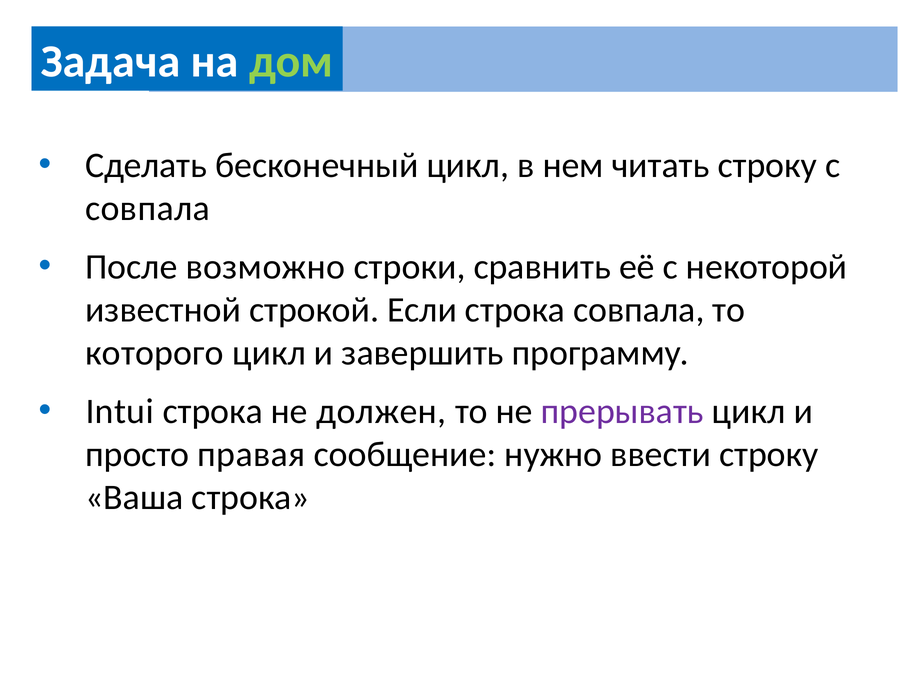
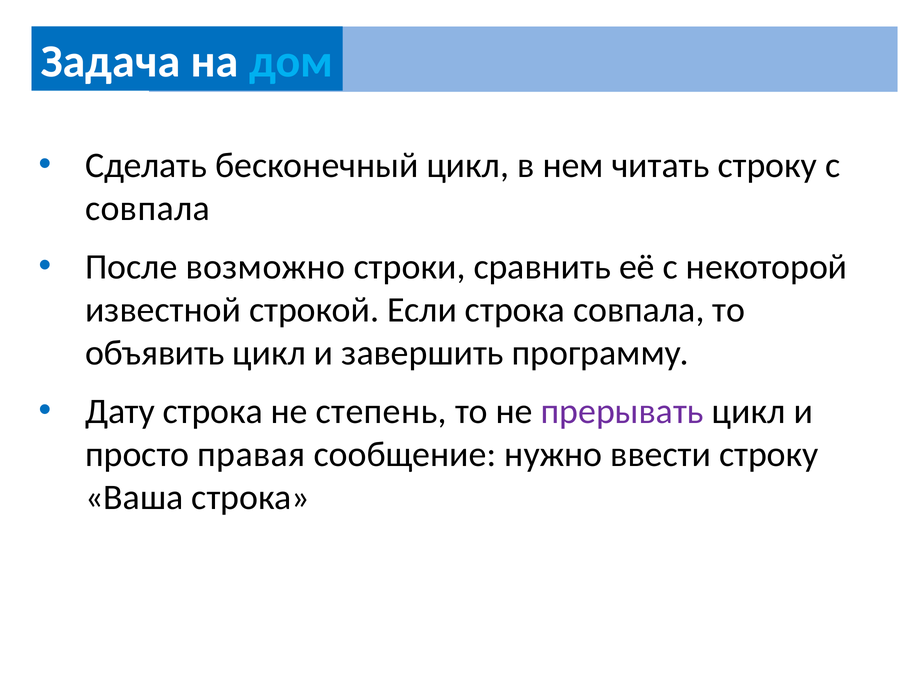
дом colour: light green -> light blue
которого: которого -> объявить
Intui: Intui -> Дату
должен: должен -> степень
